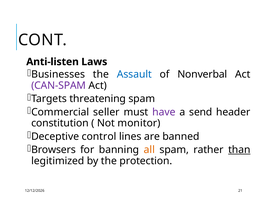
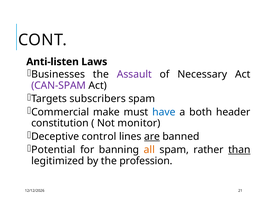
Assault colour: blue -> purple
Nonverbal: Nonverbal -> Necessary
threatening: threatening -> subscribers
seller: seller -> make
have colour: purple -> blue
send: send -> both
are underline: none -> present
Browsers: Browsers -> Potential
protection: protection -> profession
